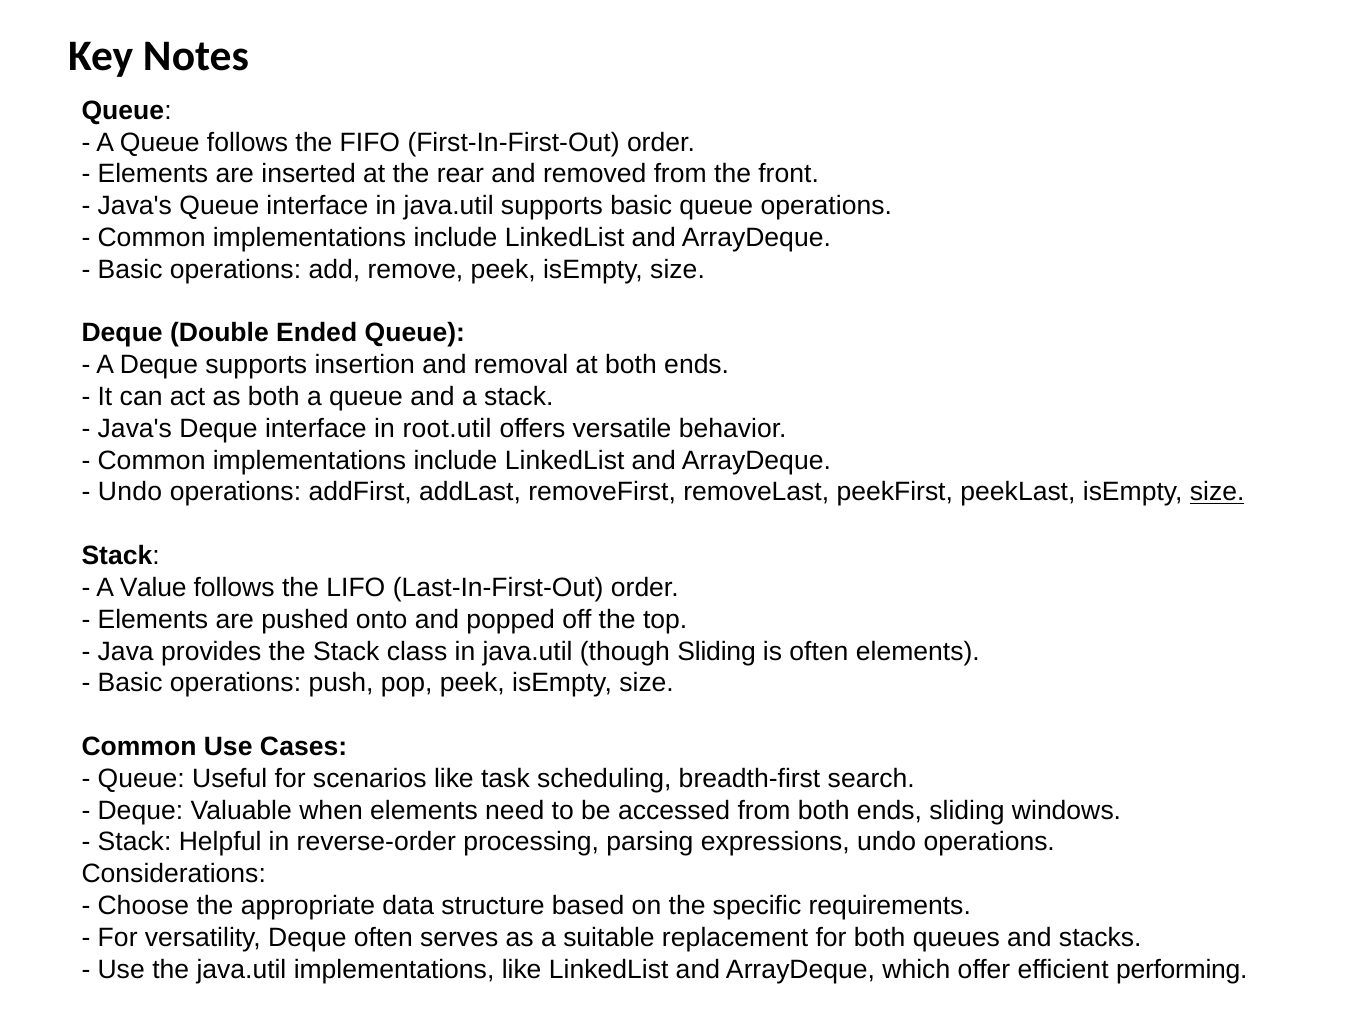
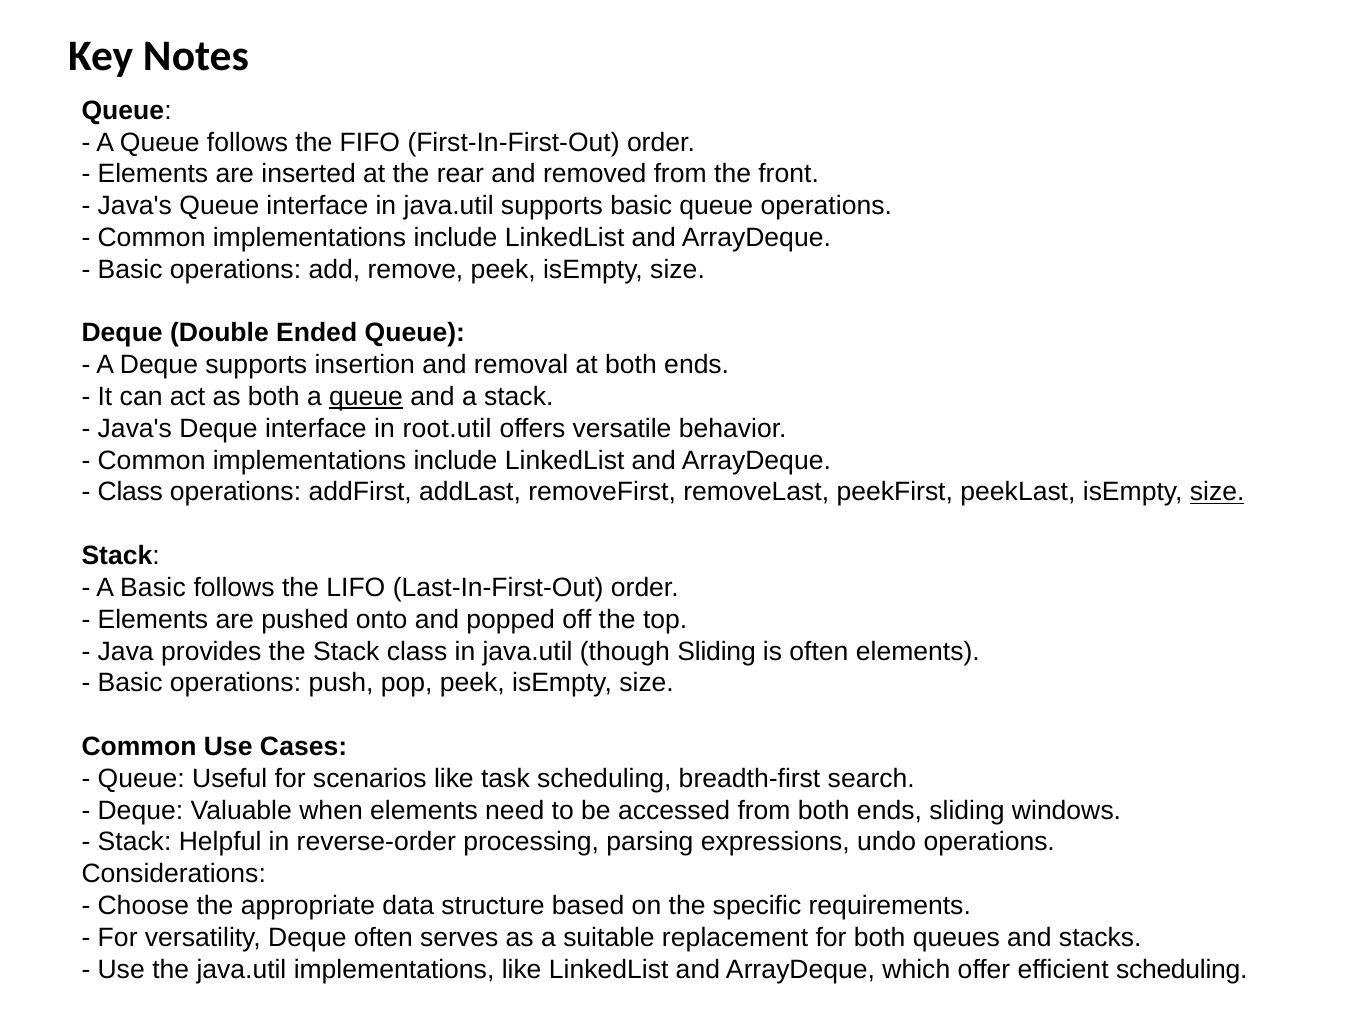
queue at (366, 397) underline: none -> present
Undo at (130, 492): Undo -> Class
A Value: Value -> Basic
efficient performing: performing -> scheduling
